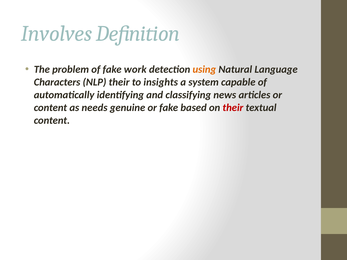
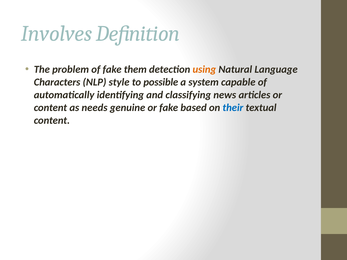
work: work -> them
NLP their: their -> style
insights: insights -> possible
their at (233, 108) colour: red -> blue
